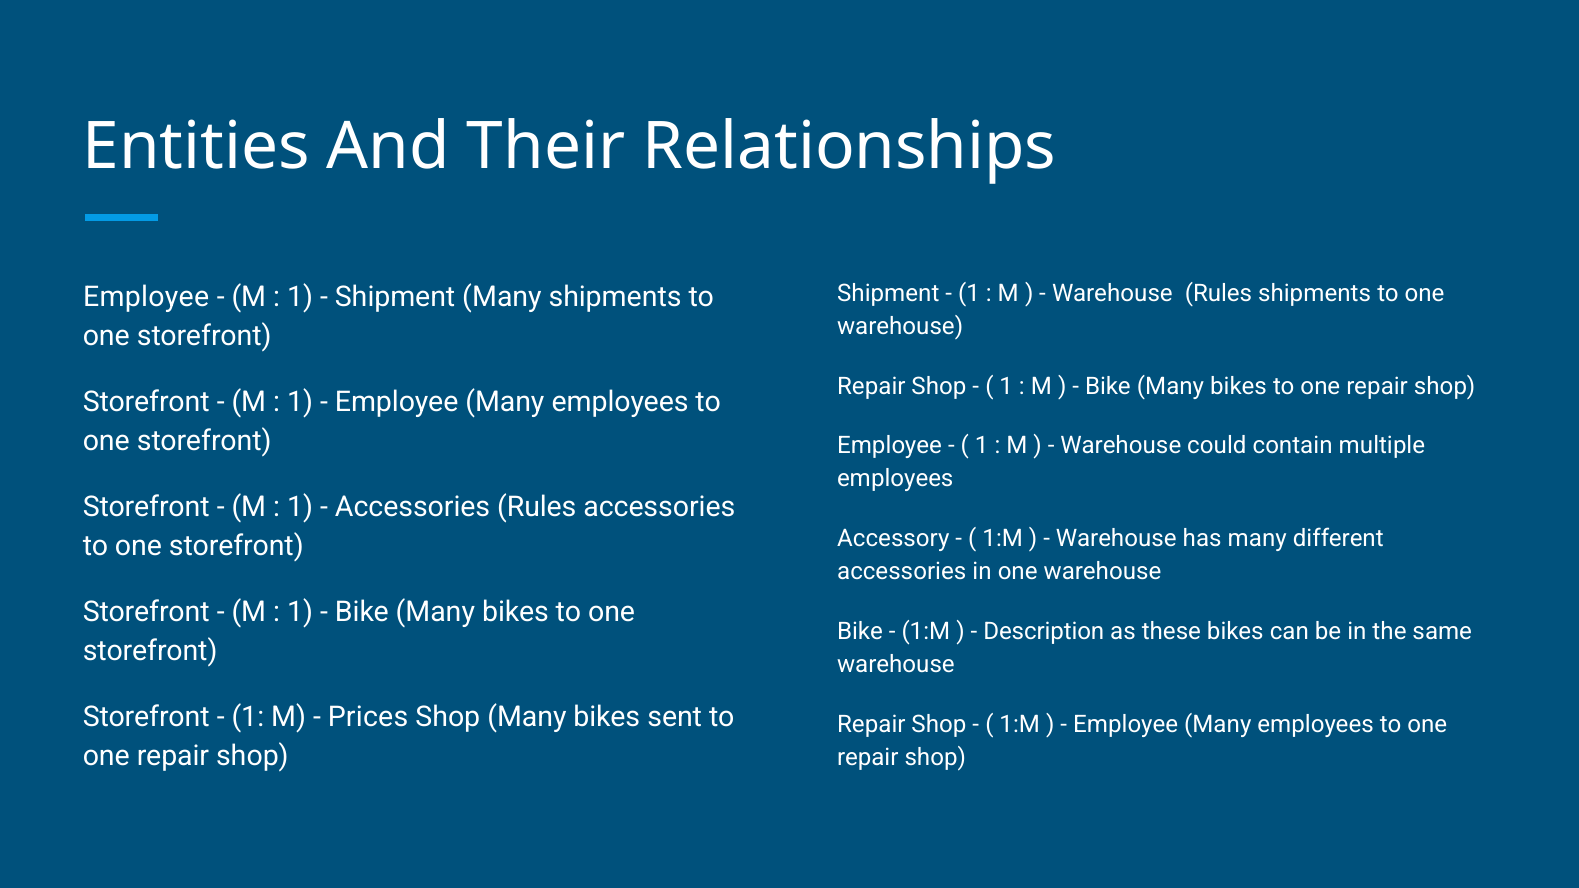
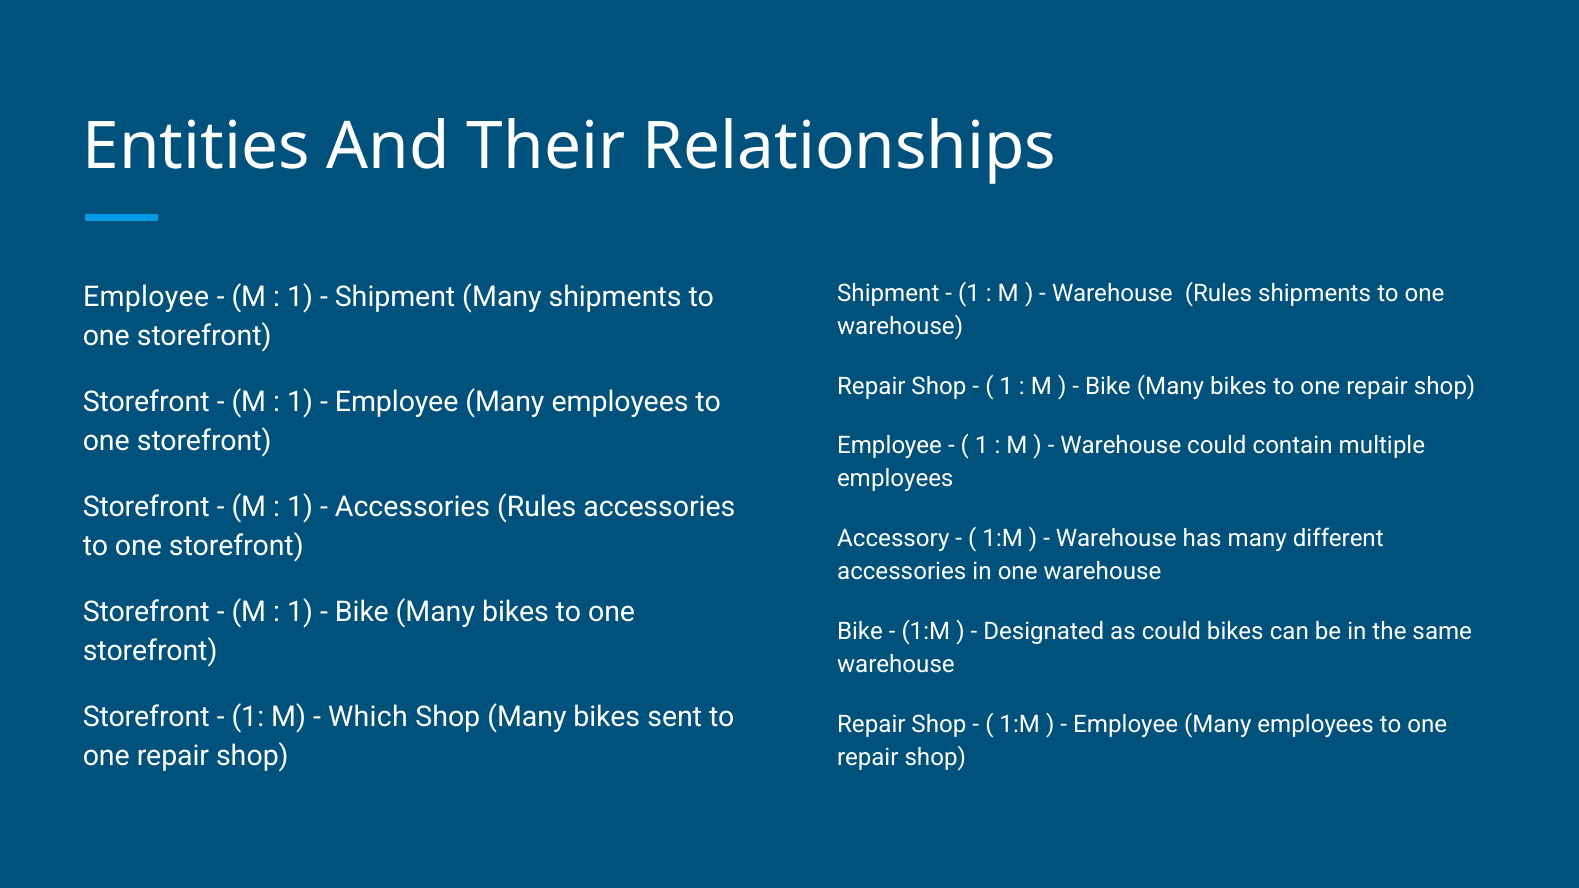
Description: Description -> Designated
as these: these -> could
Prices: Prices -> Which
